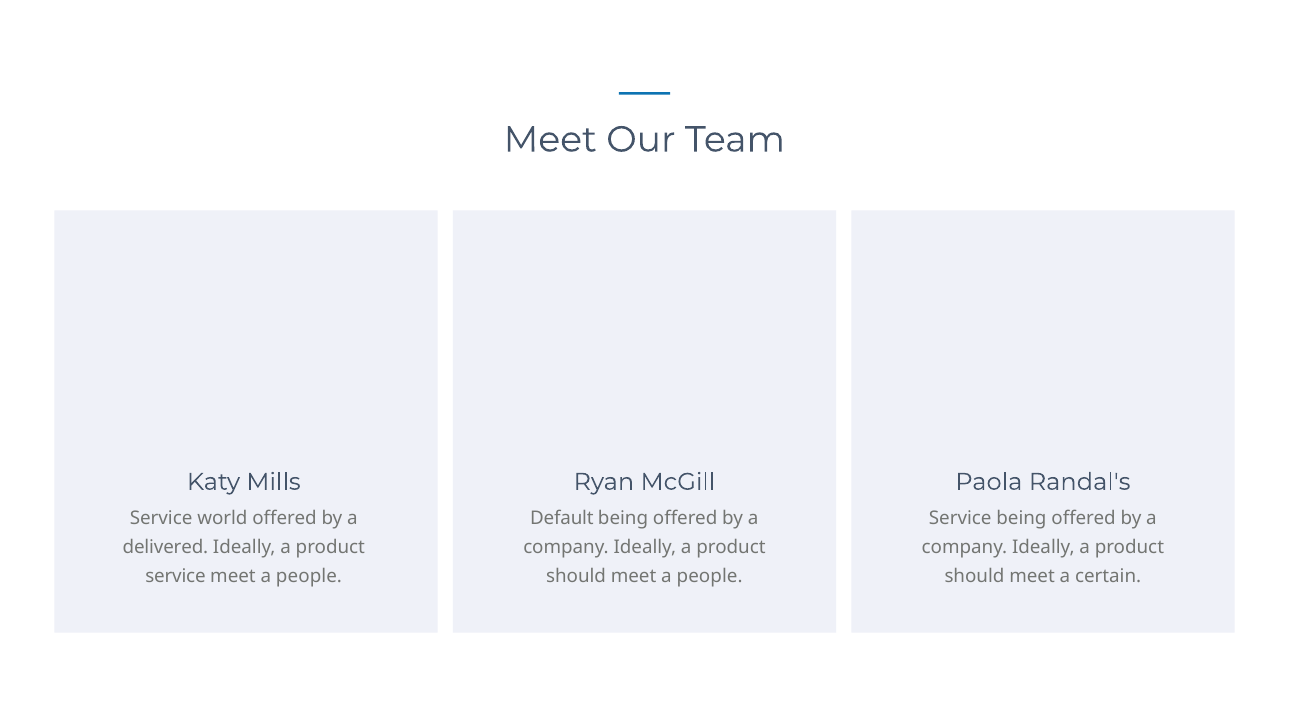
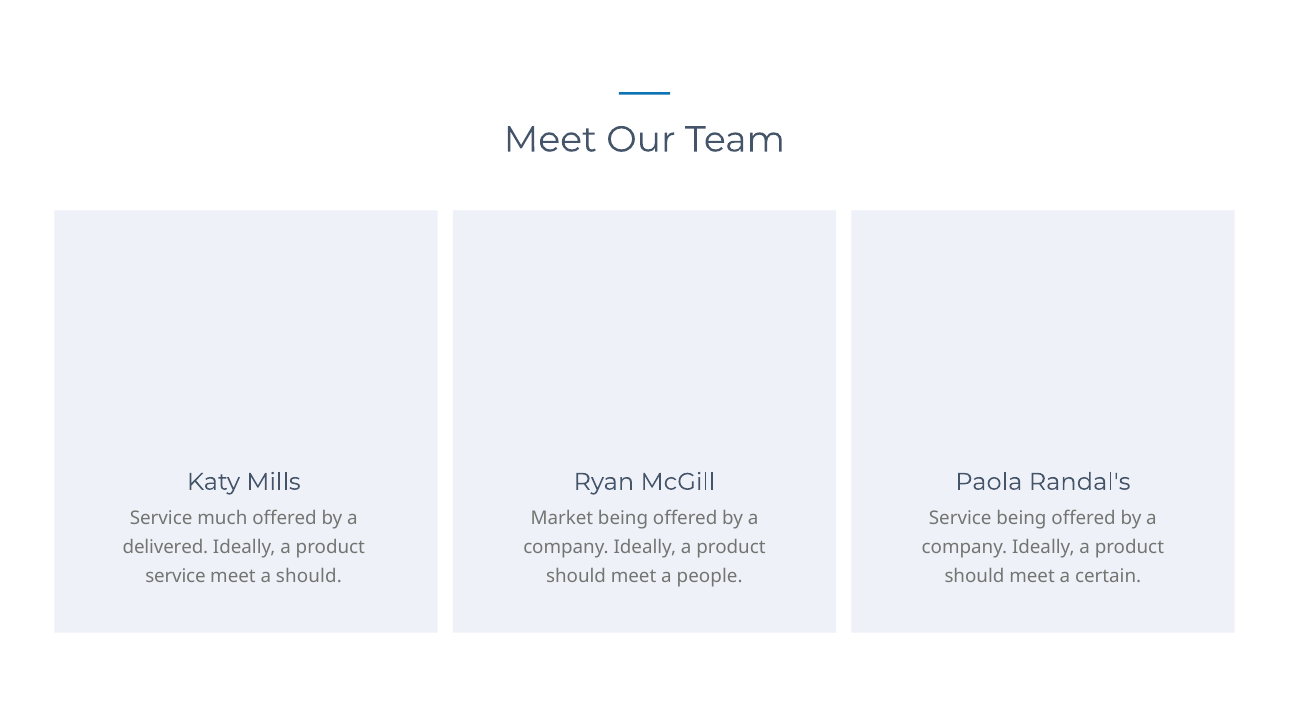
world: world -> much
Default: Default -> Market
people at (309, 577): people -> should
